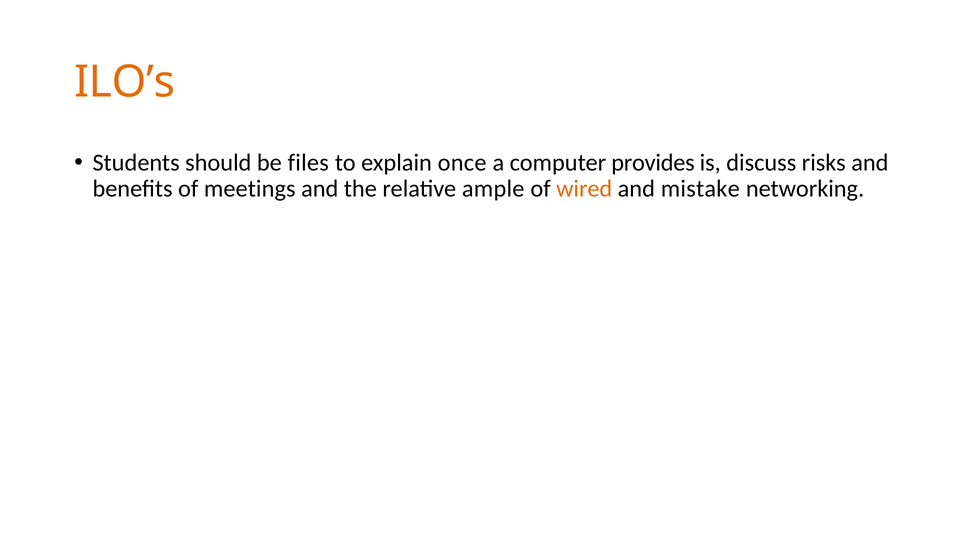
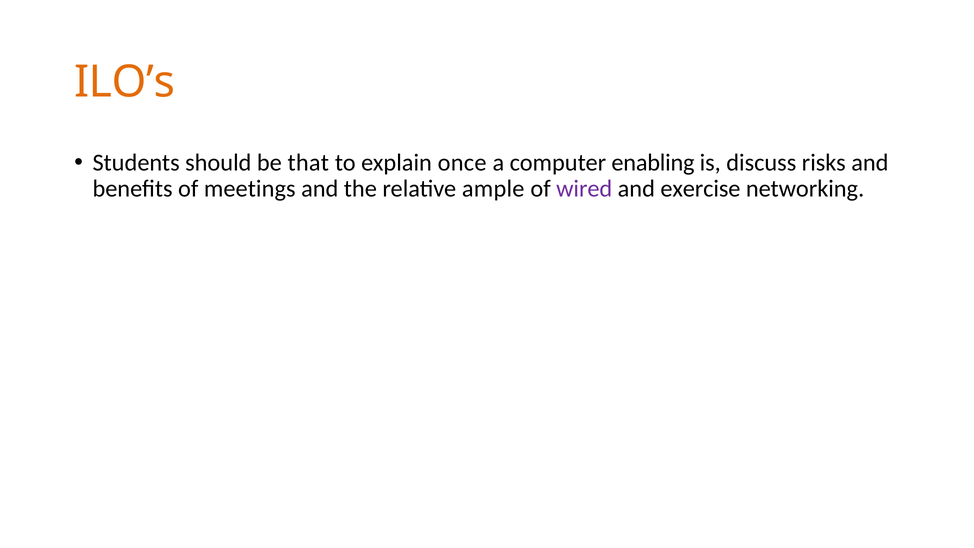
files: files -> that
provides: provides -> enabling
wired colour: orange -> purple
mistake: mistake -> exercise
